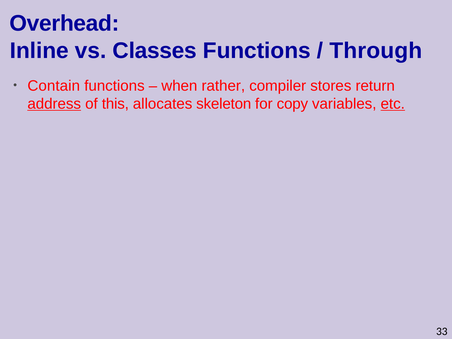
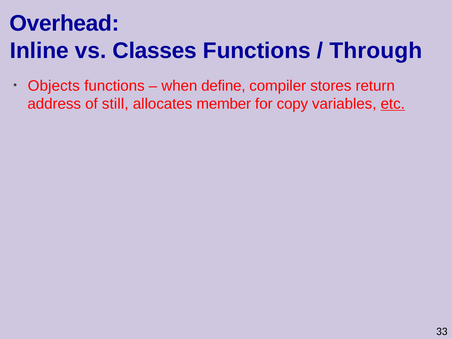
Contain: Contain -> Objects
rather: rather -> define
address underline: present -> none
this: this -> still
skeleton: skeleton -> member
